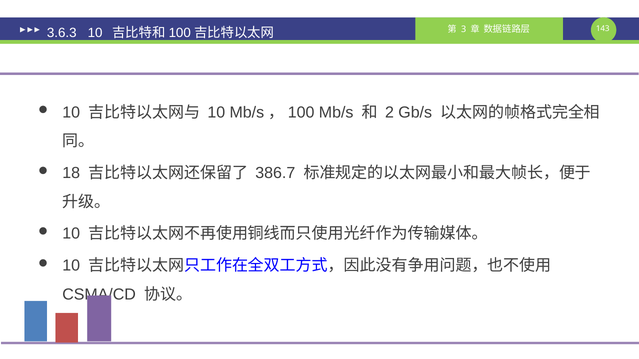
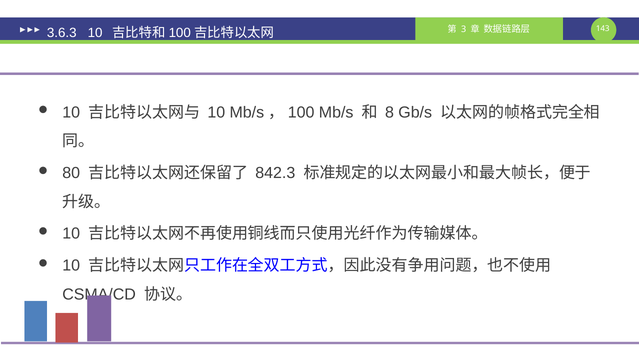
2: 2 -> 8
18: 18 -> 80
386.7: 386.7 -> 842.3
